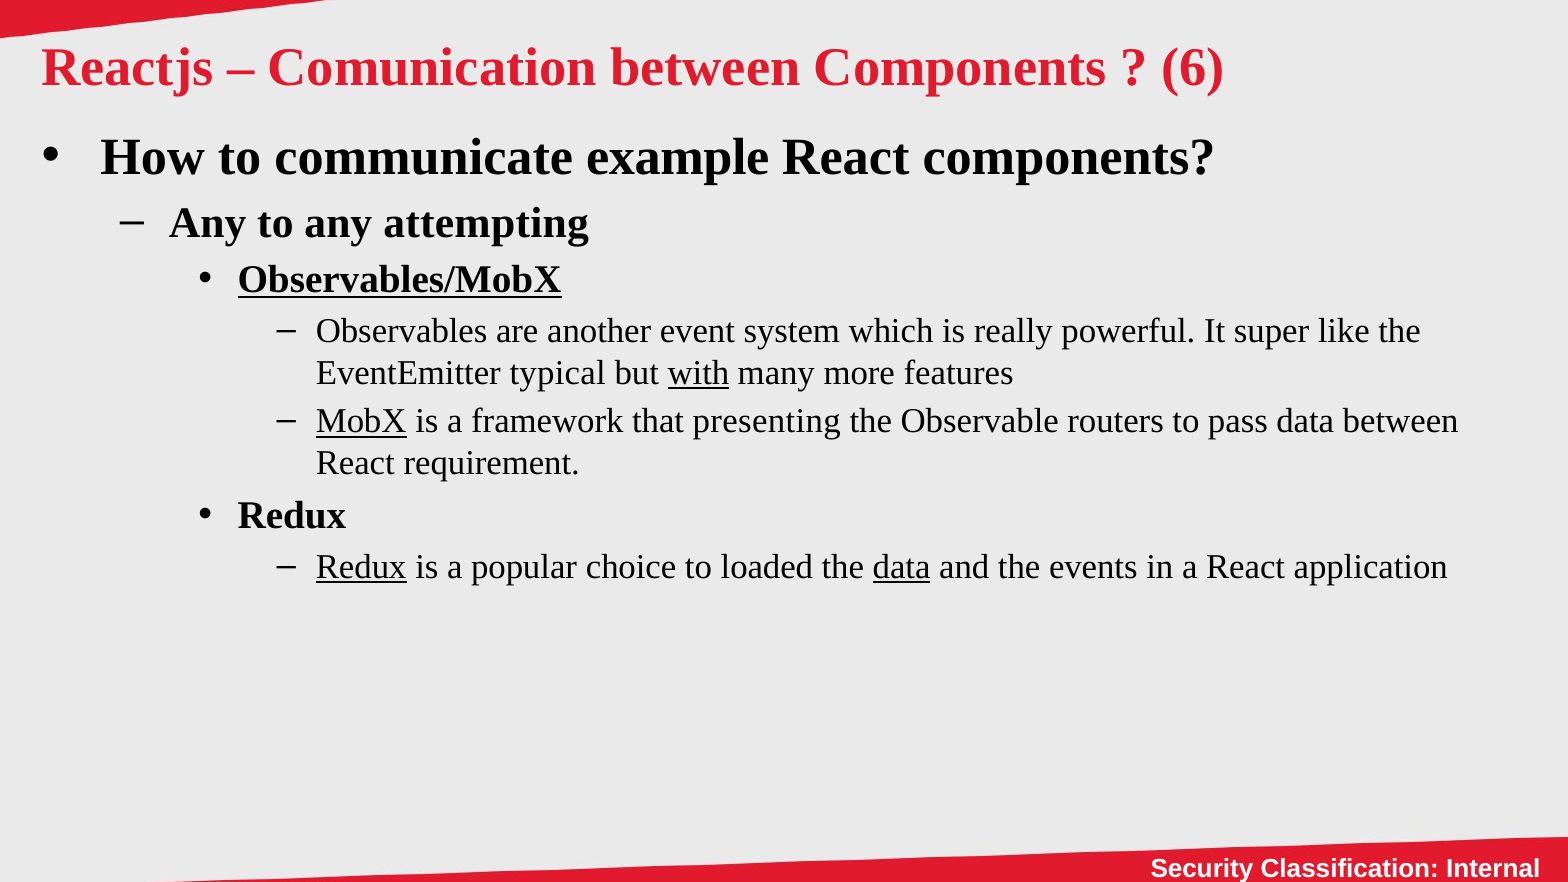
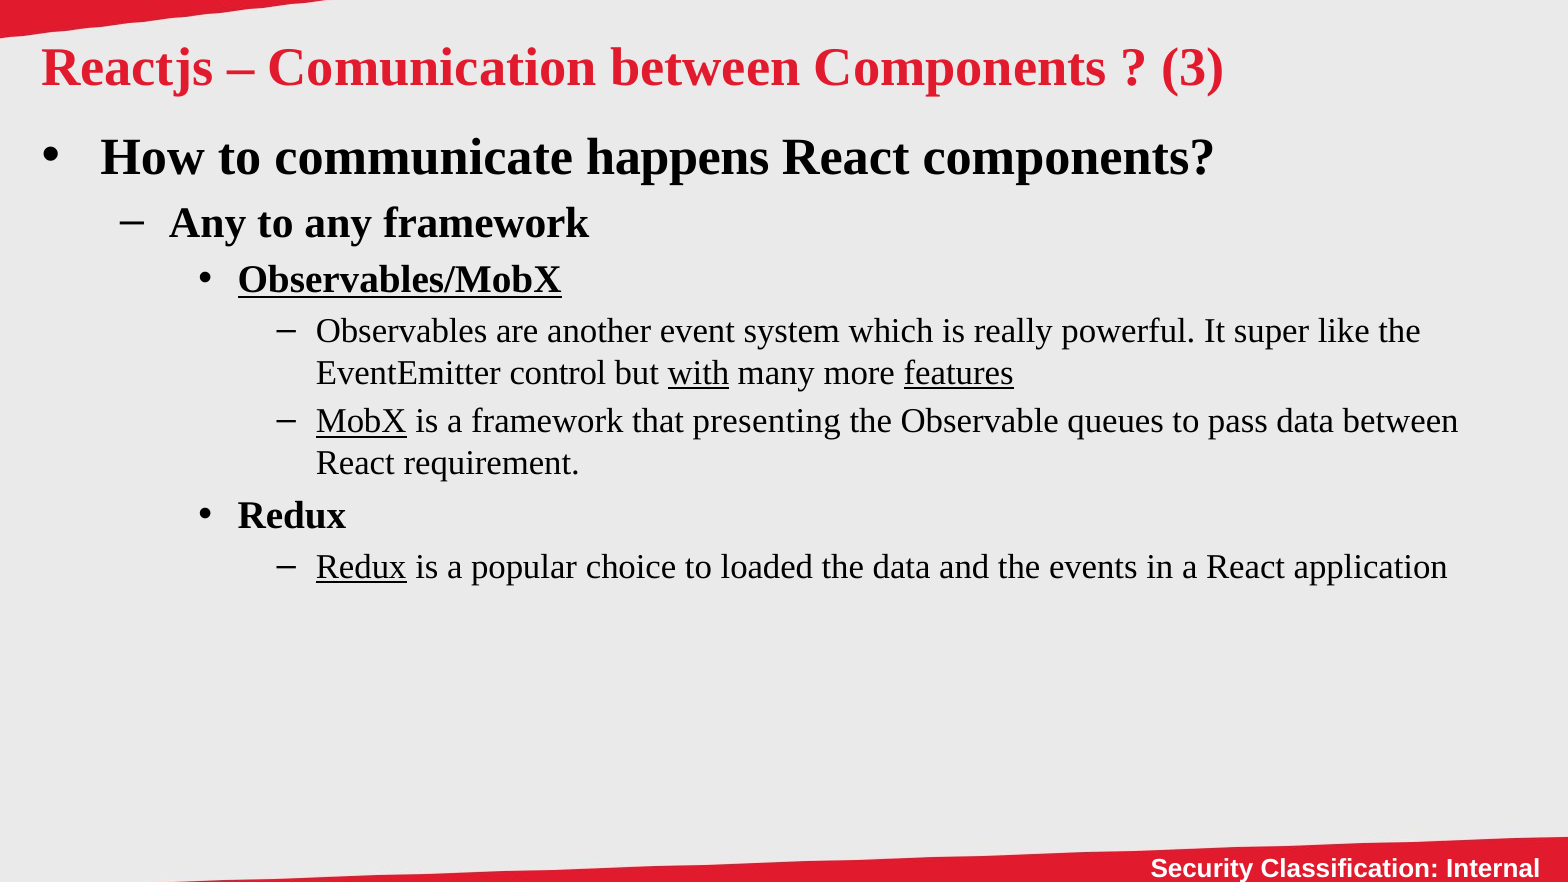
6: 6 -> 3
example: example -> happens
any attempting: attempting -> framework
typical: typical -> control
features underline: none -> present
routers: routers -> queues
data at (902, 567) underline: present -> none
